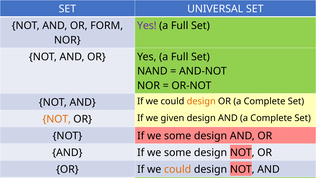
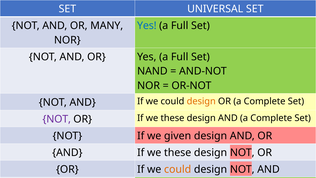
FORM: FORM -> MANY
Yes at (147, 26) colour: purple -> blue
NOT at (57, 119) colour: orange -> purple
OR If we given: given -> these
NOT If we some: some -> given
AND If we some: some -> these
